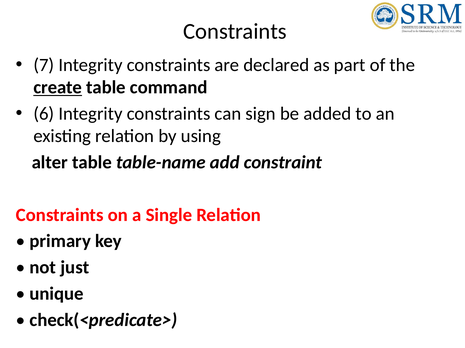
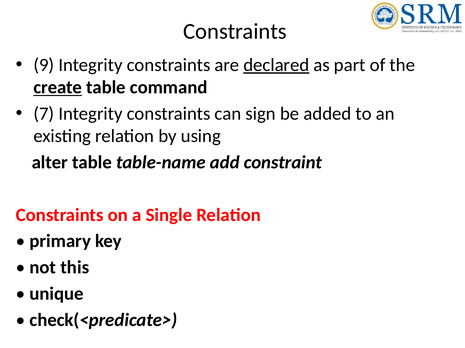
7: 7 -> 9
declared underline: none -> present
6: 6 -> 7
just: just -> this
